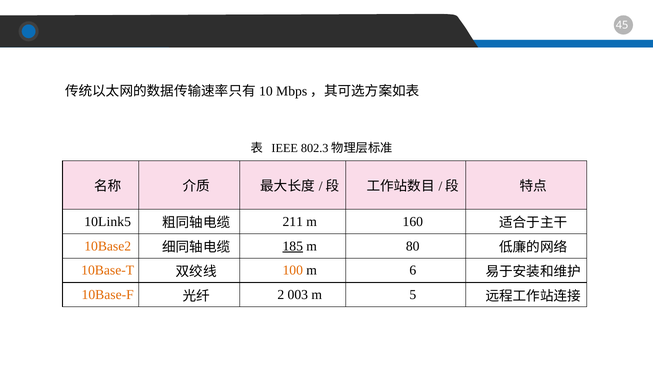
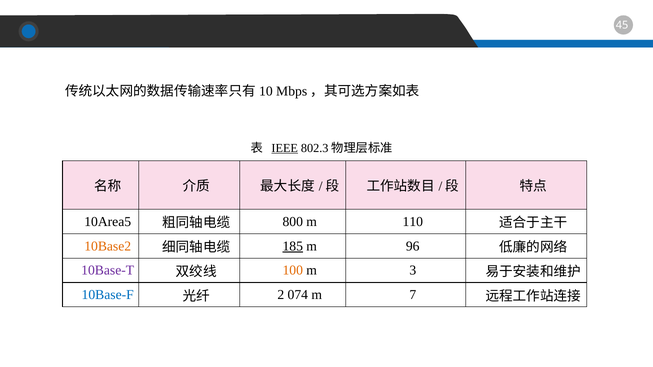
IEEE underline: none -> present
10Link5: 10Link5 -> 10Area5
211: 211 -> 800
160: 160 -> 110
80: 80 -> 96
10Base-T colour: orange -> purple
6: 6 -> 3
10Base-F colour: orange -> blue
003: 003 -> 074
5: 5 -> 7
